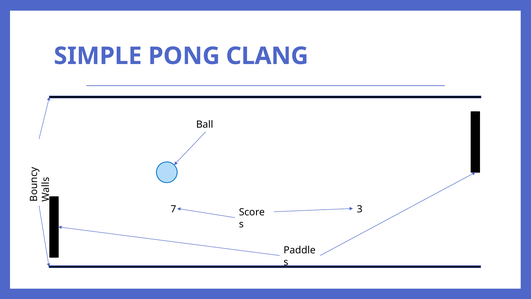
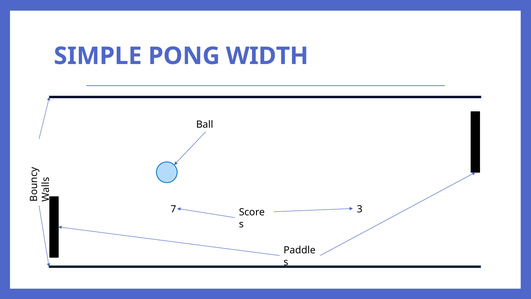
CLANG: CLANG -> WIDTH
